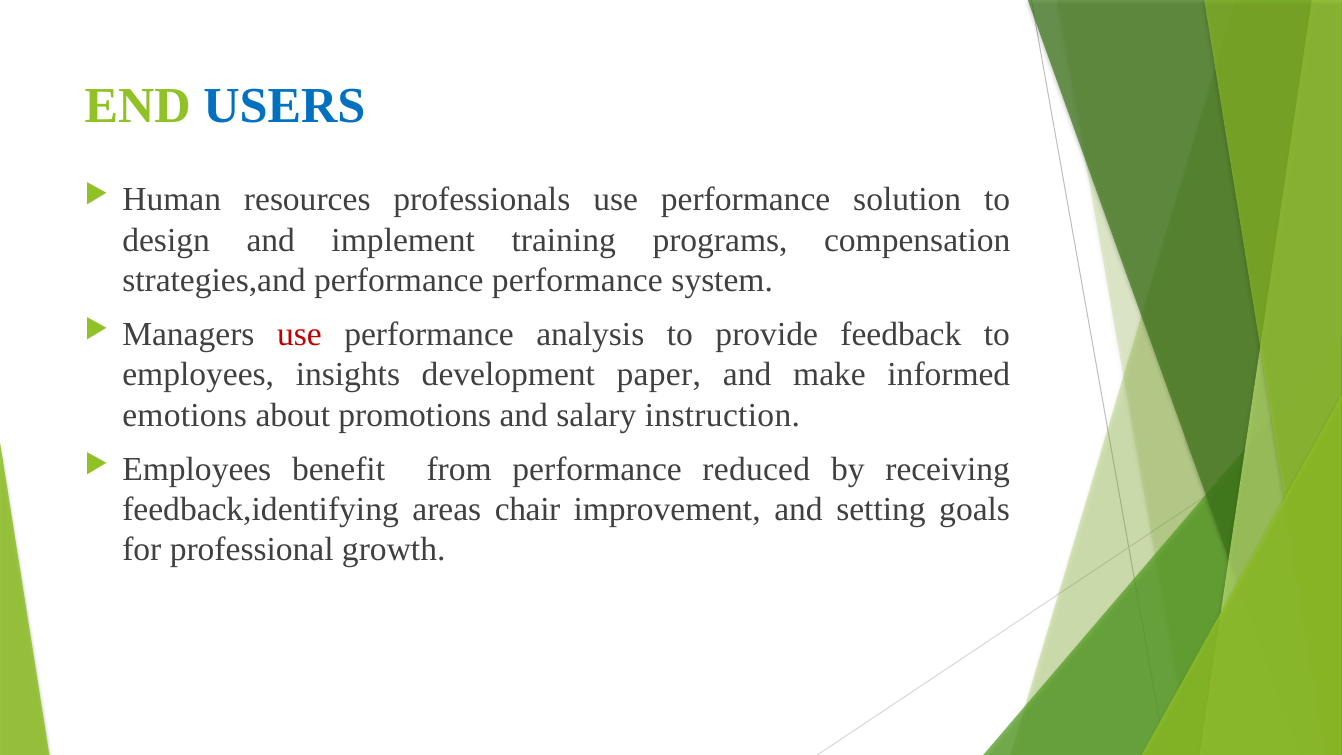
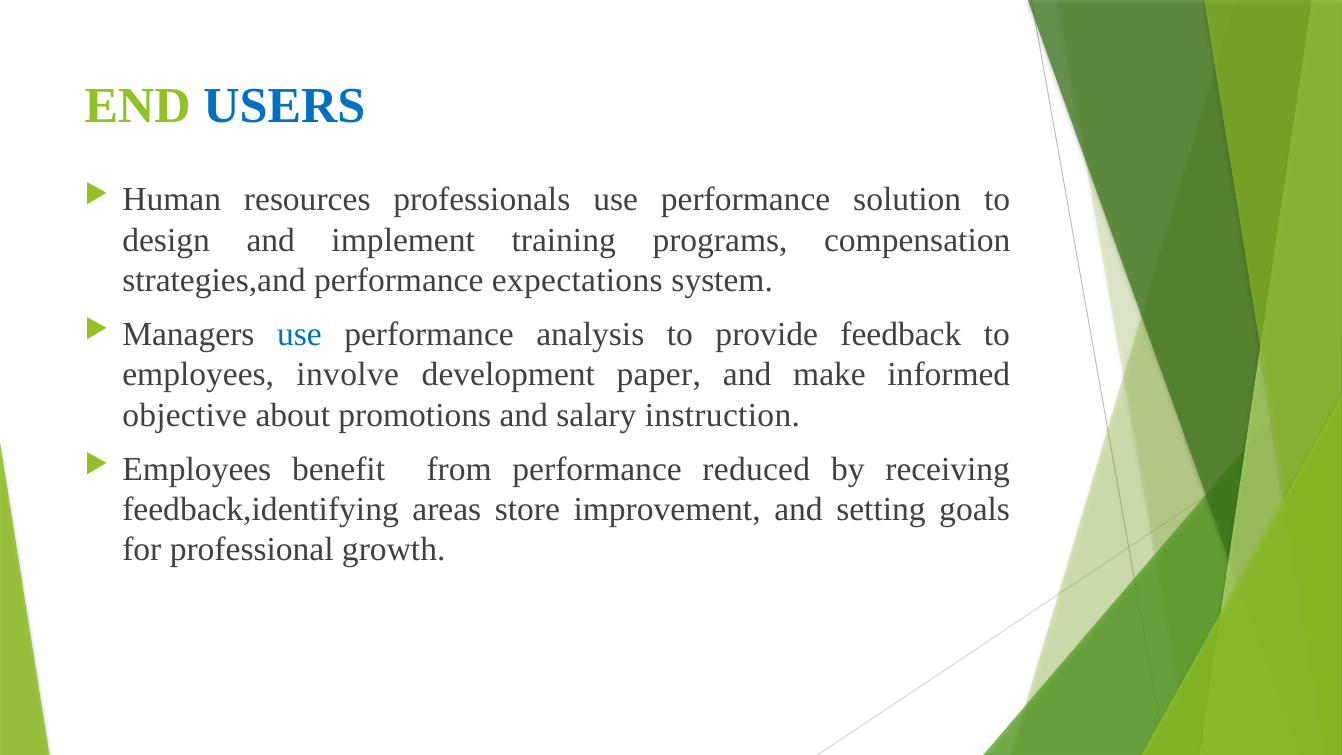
performance performance: performance -> expectations
use at (299, 334) colour: red -> blue
insights: insights -> involve
emotions: emotions -> objective
chair: chair -> store
